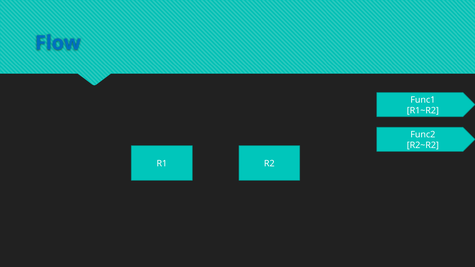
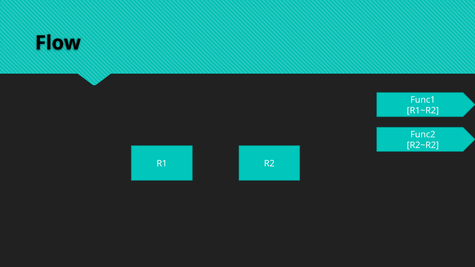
Flow colour: blue -> black
